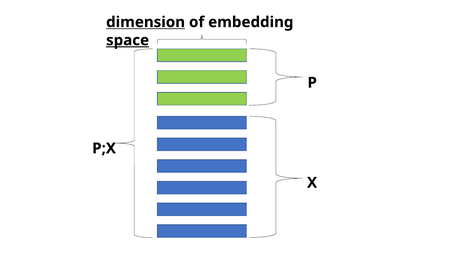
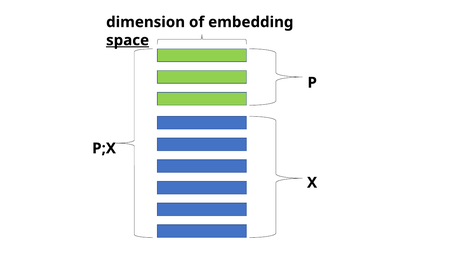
dimension underline: present -> none
